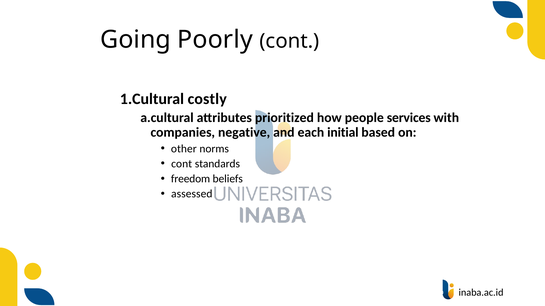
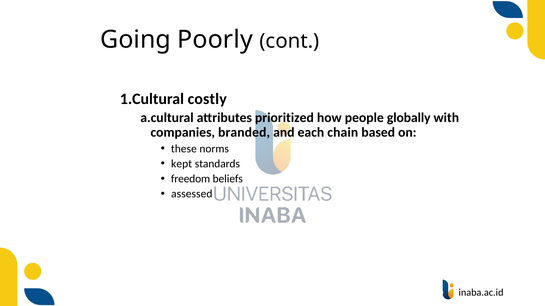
services: services -> globally
negative: negative -> branded
initial: initial -> chain
other: other -> these
cont at (182, 164): cont -> kept
